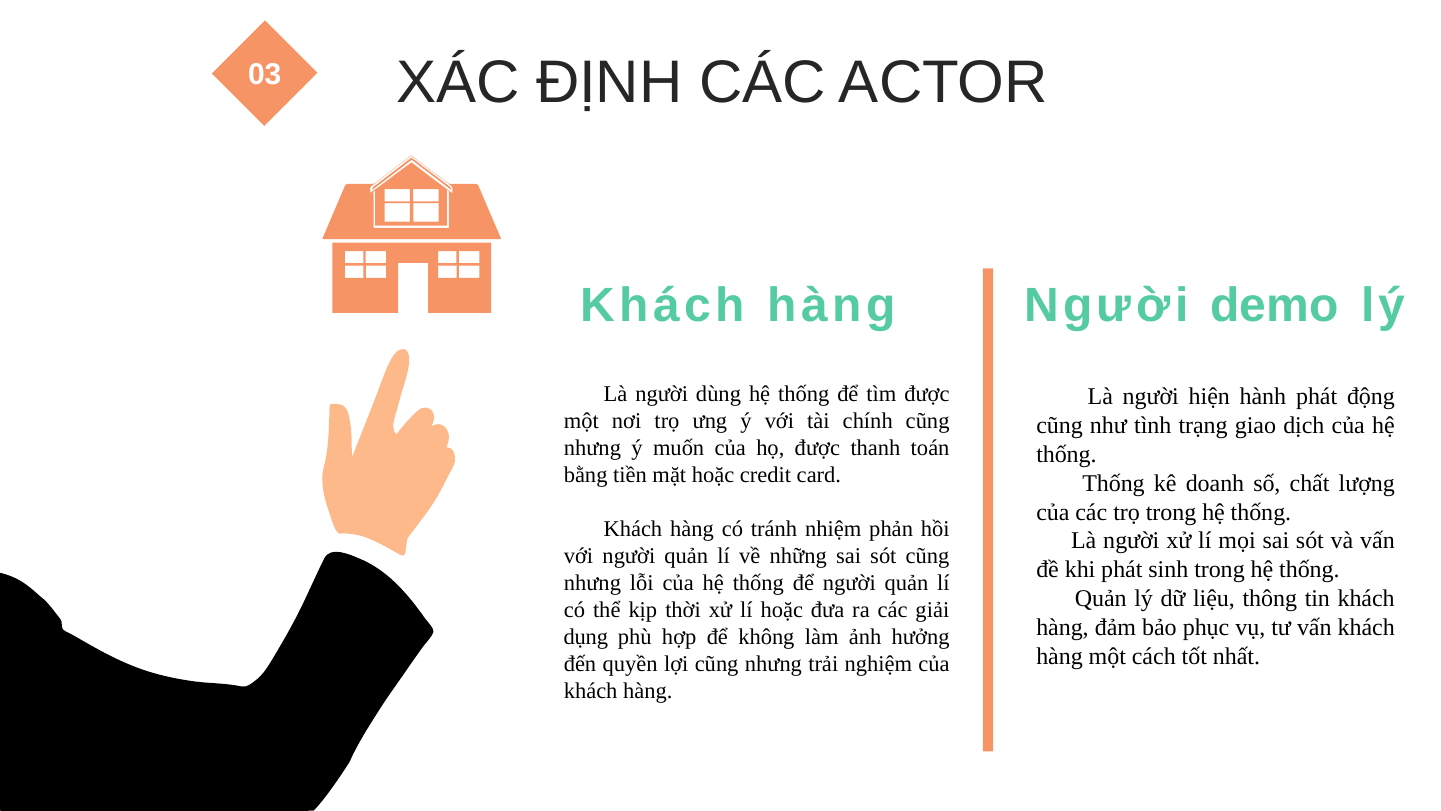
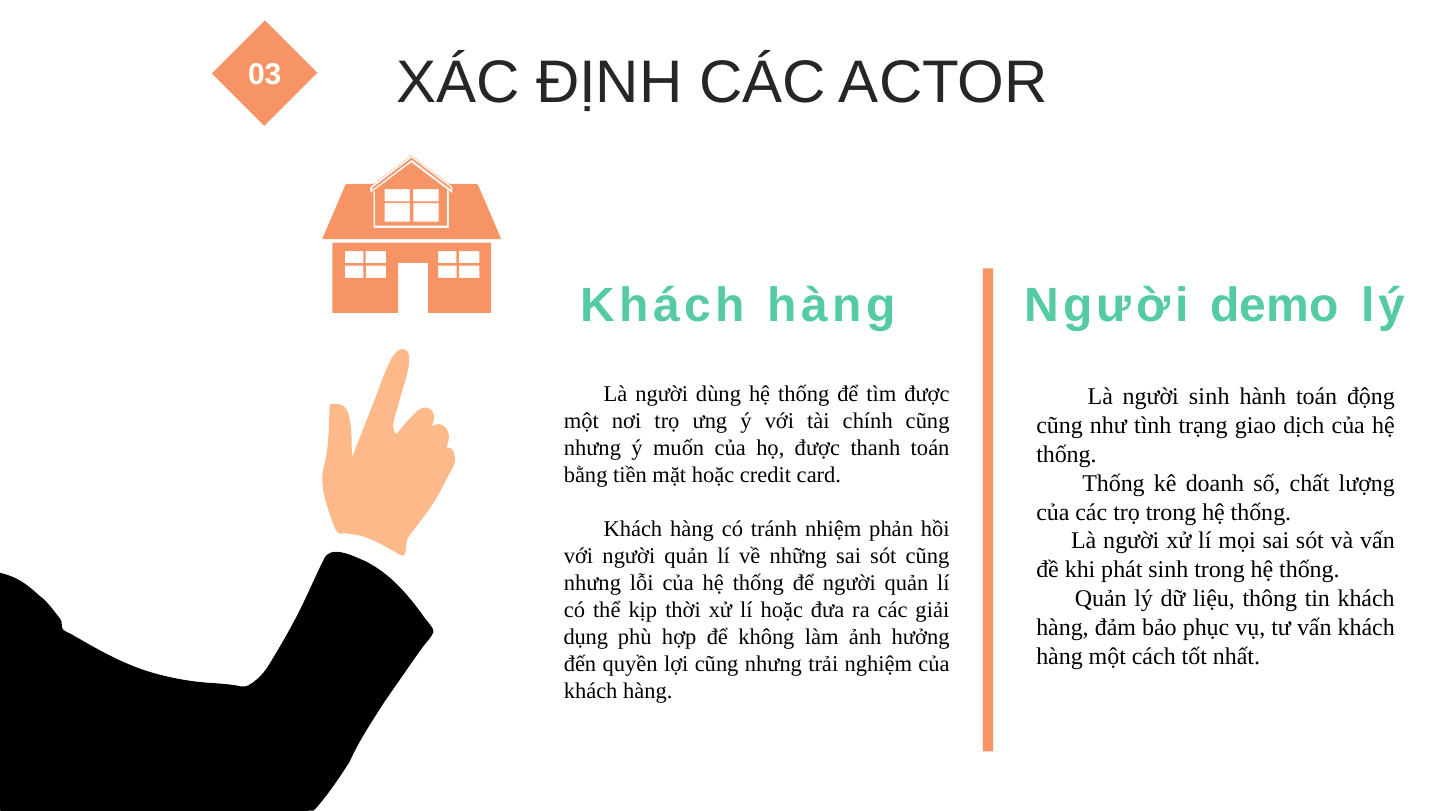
người hiện: hiện -> sinh
hành phát: phát -> toán
